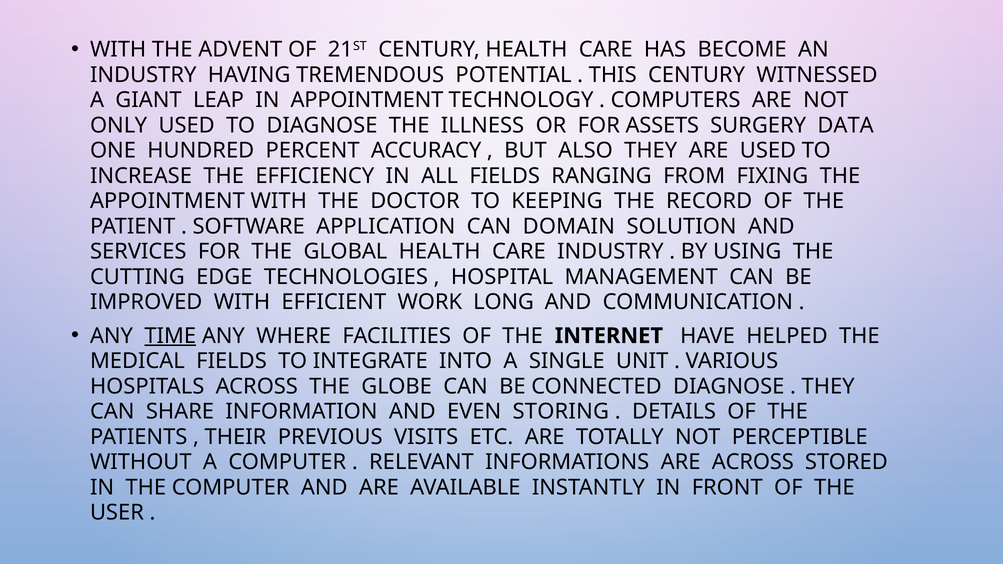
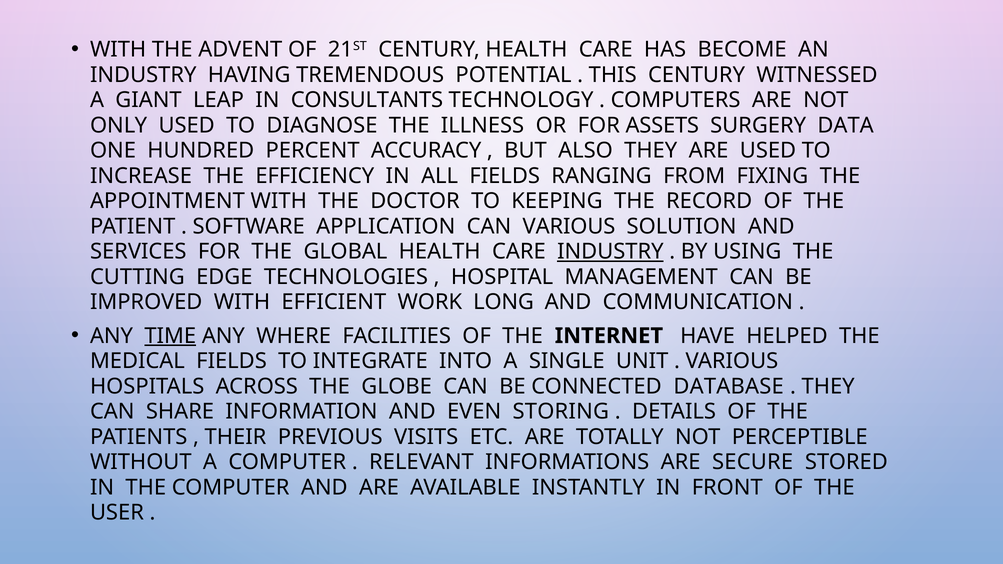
IN APPOINTMENT: APPOINTMENT -> CONSULTANTS
CAN DOMAIN: DOMAIN -> VARIOUS
INDUSTRY at (610, 252) underline: none -> present
CONNECTED DIAGNOSE: DIAGNOSE -> DATABASE
ARE ACROSS: ACROSS -> SECURE
